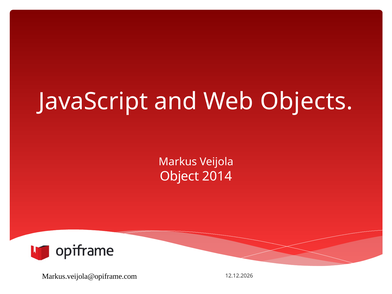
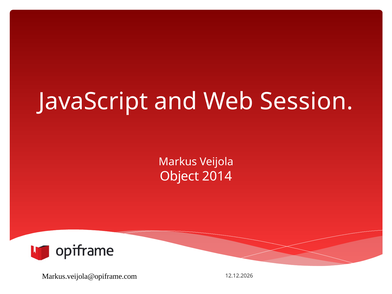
Objects: Objects -> Session
